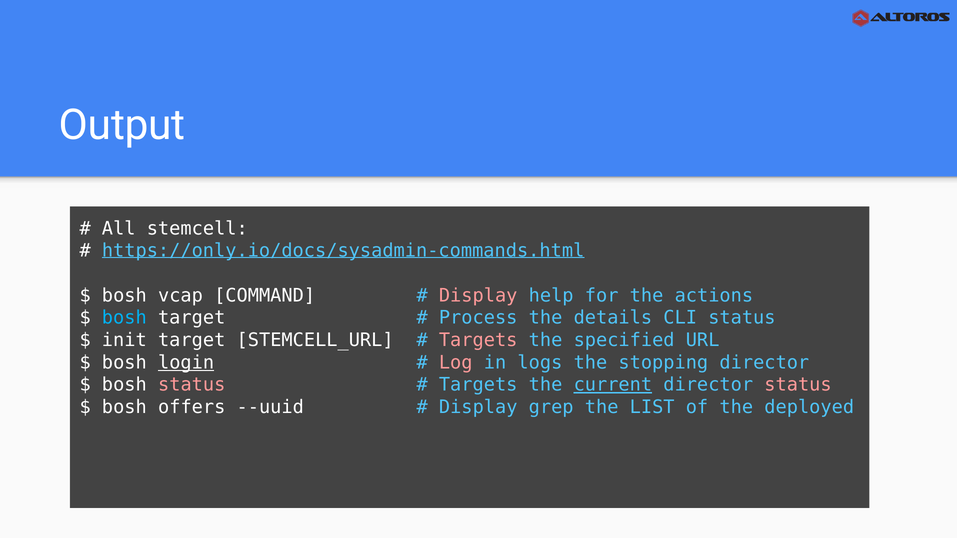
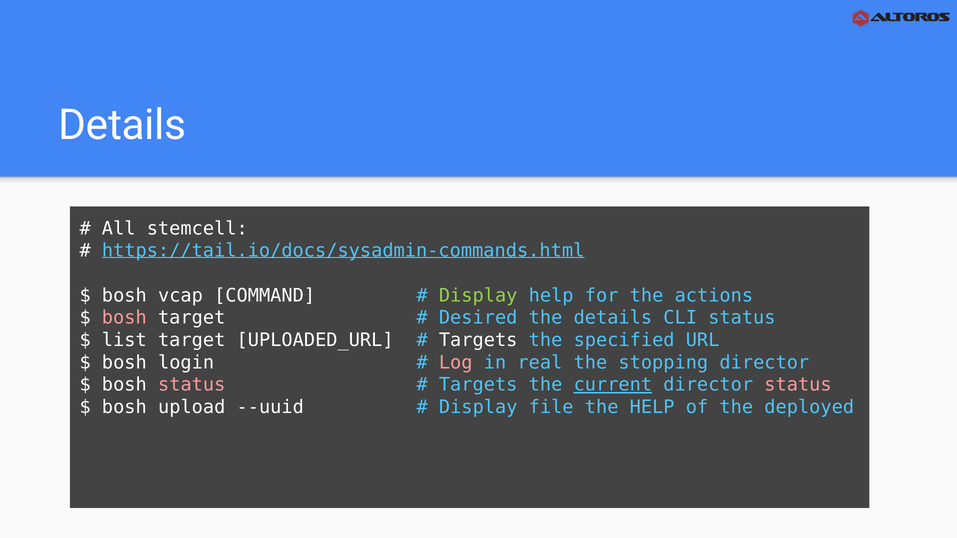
Output at (122, 126): Output -> Details
https://only.io/docs/sysadmin-commands.html: https://only.io/docs/sysadmin-commands.html -> https://tail.io/docs/sysadmin-commands.html
Display at (478, 296) colour: pink -> light green
bosh at (124, 318) colour: light blue -> pink
Process: Process -> Desired
init: init -> list
STEMCELL_URL: STEMCELL_URL -> UPLOADED_URL
Targets at (478, 340) colour: pink -> white
login underline: present -> none
logs: logs -> real
offers: offers -> upload
grep: grep -> file
the LIST: LIST -> HELP
